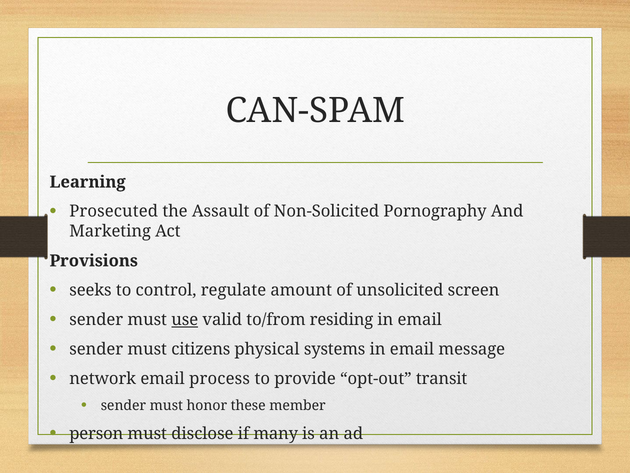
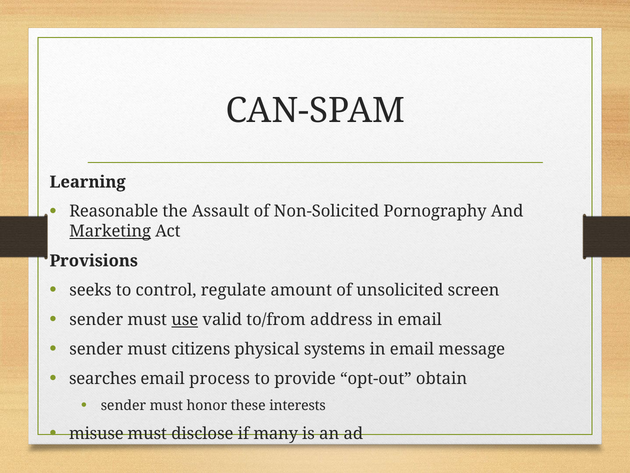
Prosecuted: Prosecuted -> Reasonable
Marketing underline: none -> present
residing: residing -> address
network: network -> searches
transit: transit -> obtain
member: member -> interests
person: person -> misuse
